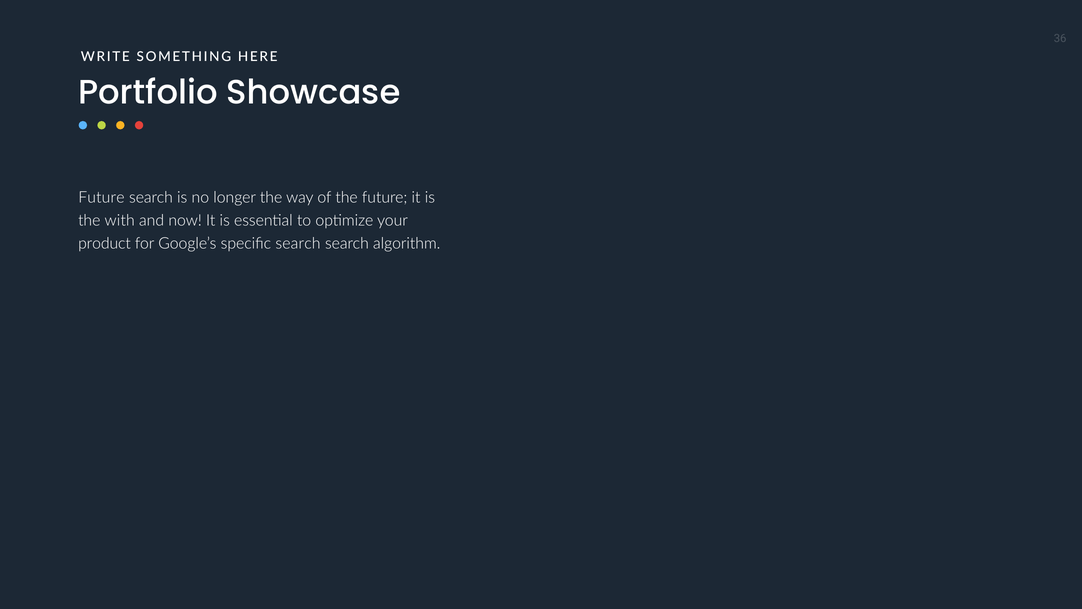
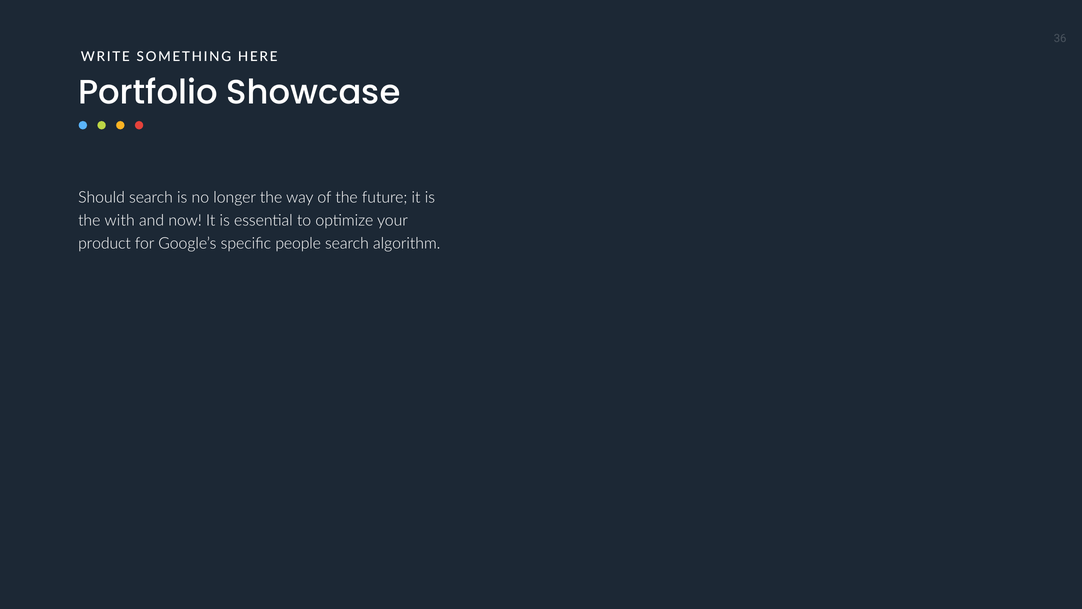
Future at (101, 198): Future -> Should
specific search: search -> people
